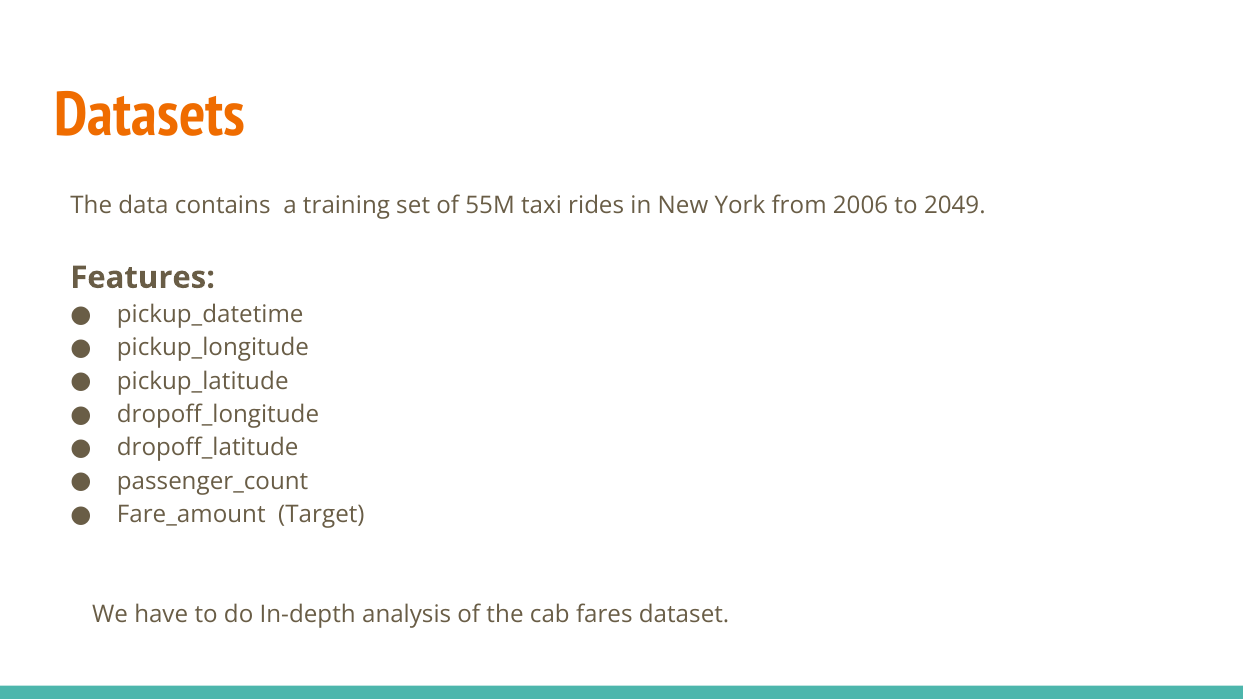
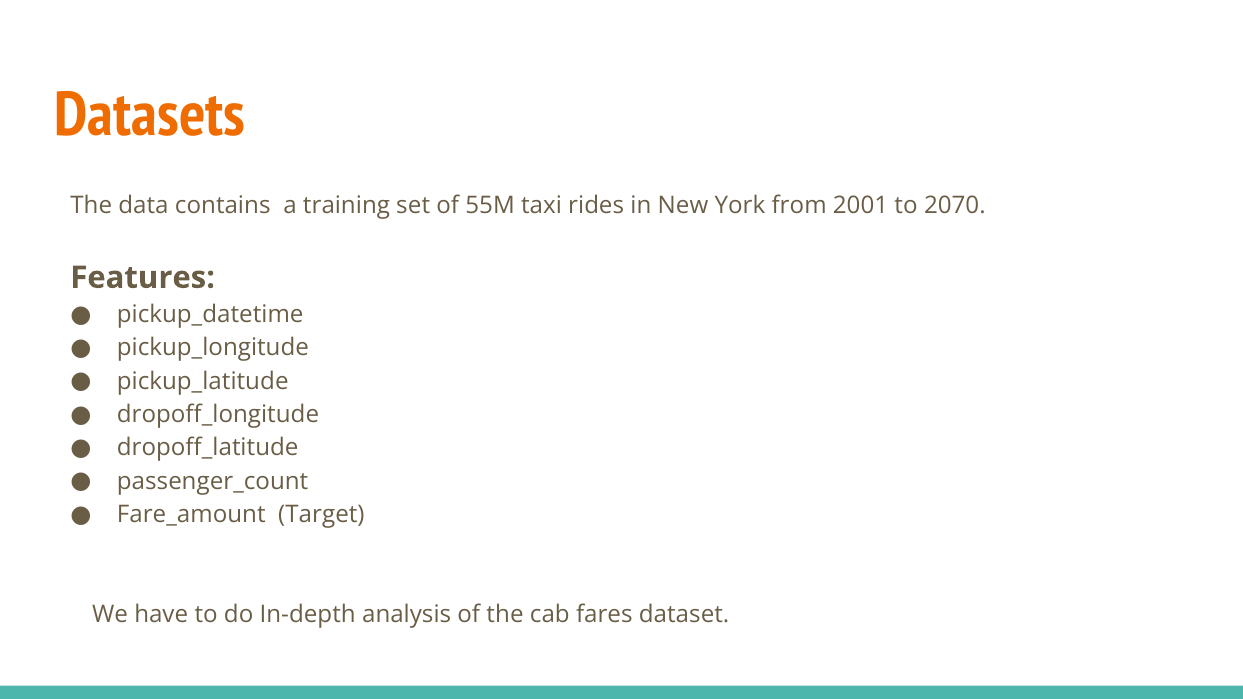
2006: 2006 -> 2001
2049: 2049 -> 2070
